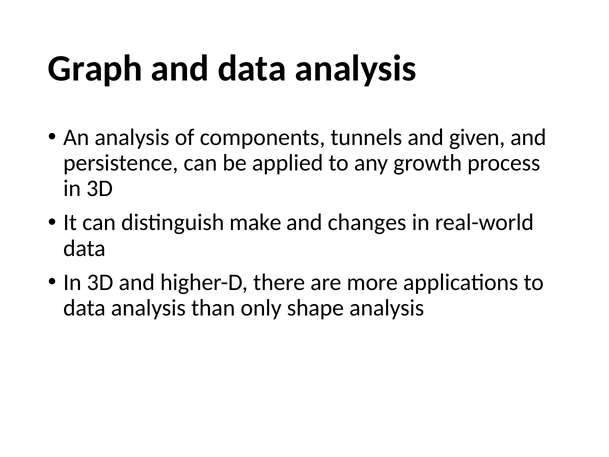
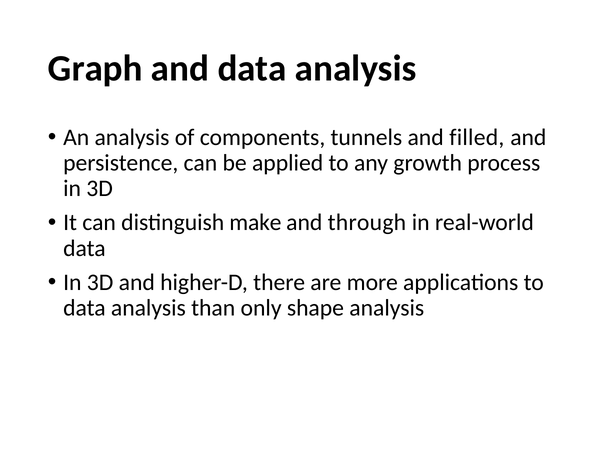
given: given -> filled
changes: changes -> through
